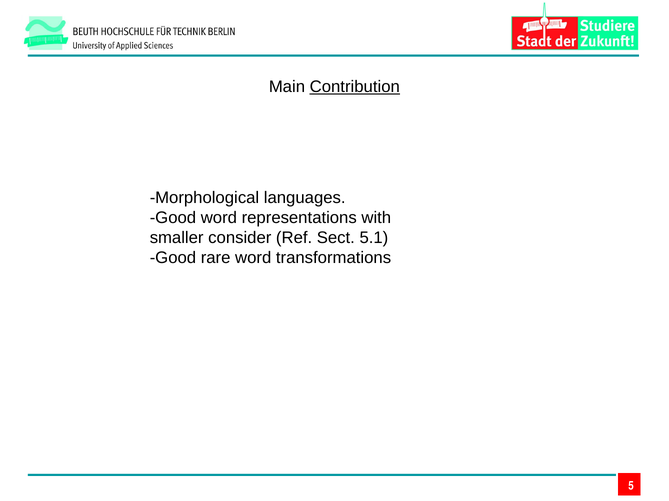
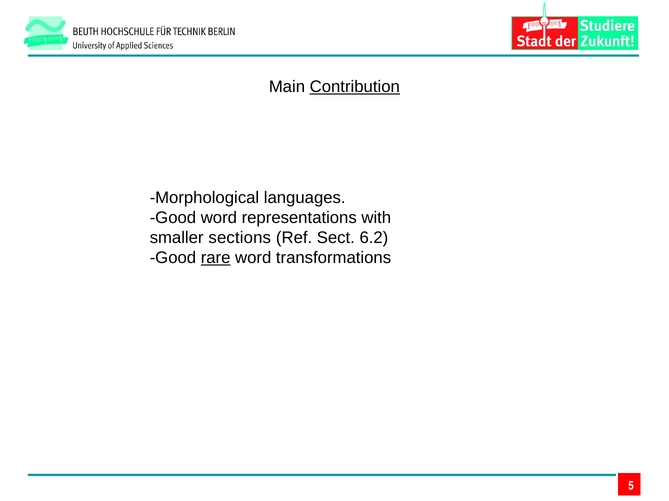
consider: consider -> sections
5.1: 5.1 -> 6.2
rare underline: none -> present
